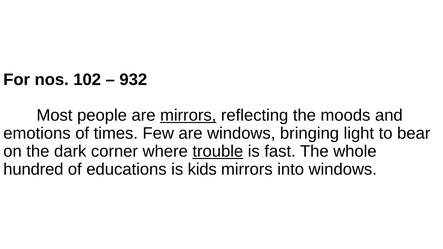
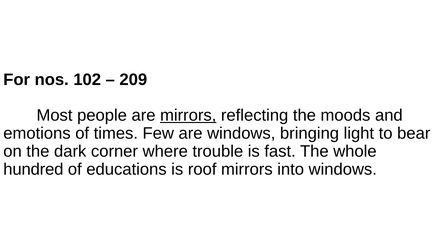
932: 932 -> 209
trouble underline: present -> none
kids: kids -> roof
